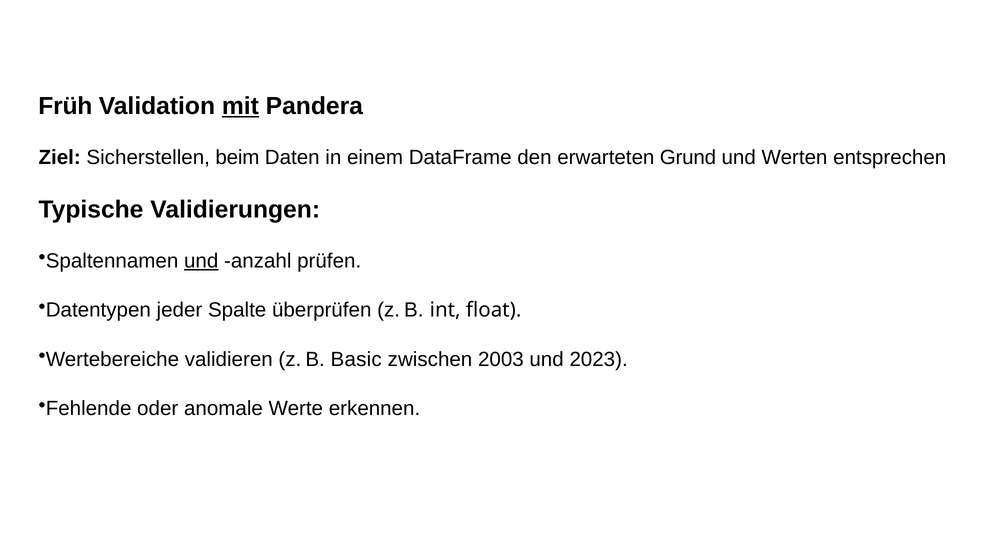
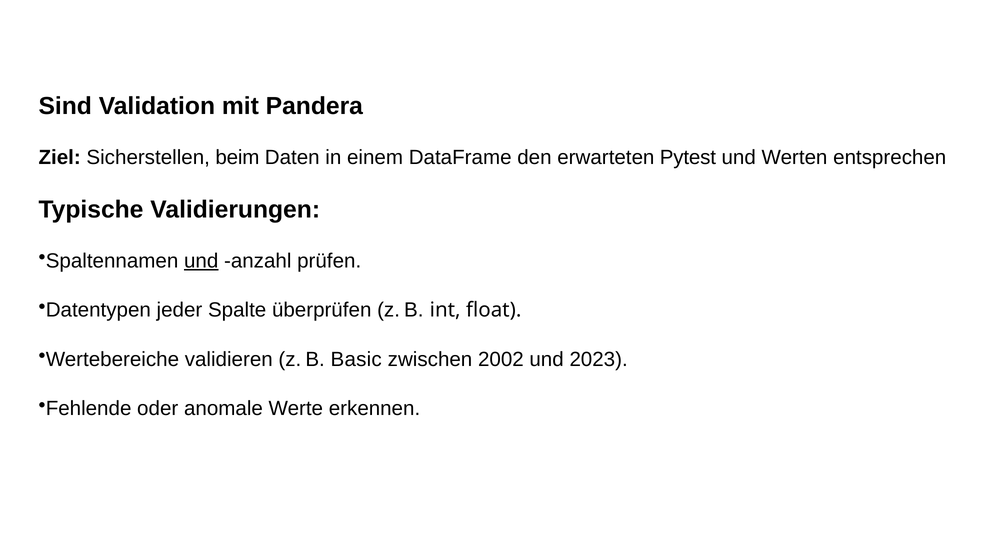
Früh: Früh -> Sind
mit underline: present -> none
Grund: Grund -> Pytest
2003: 2003 -> 2002
